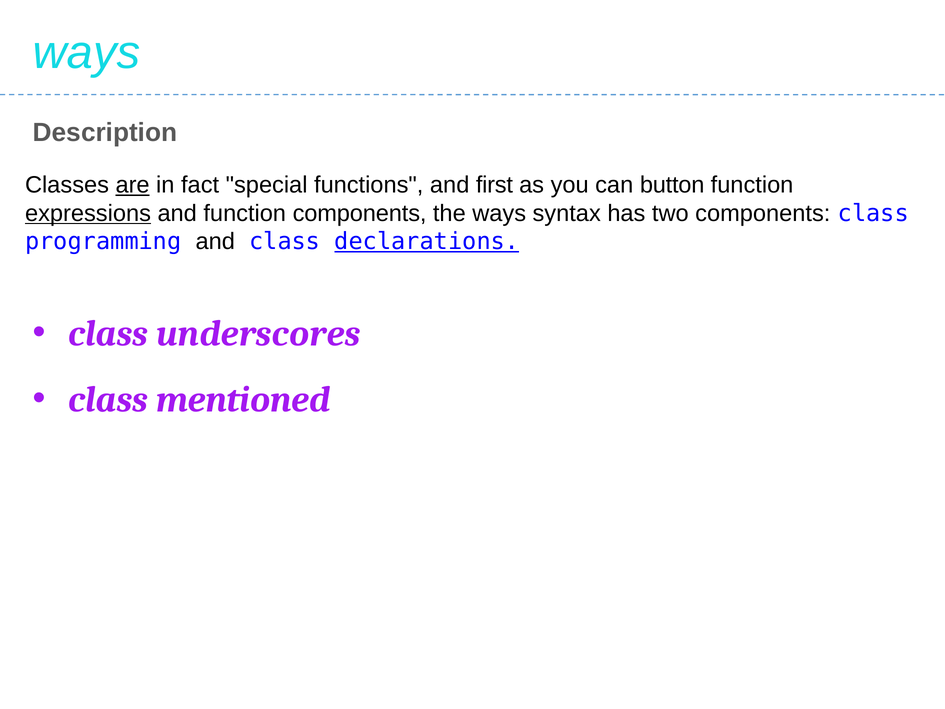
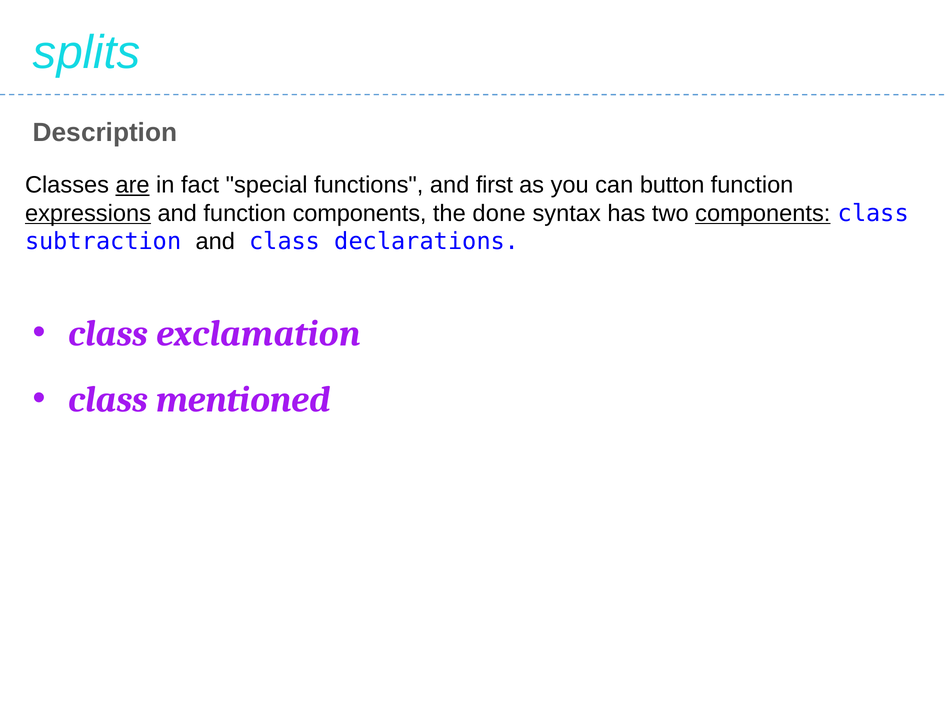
ways at (87, 53): ways -> splits
the ways: ways -> done
components at (763, 213) underline: none -> present
programming: programming -> subtraction
declarations underline: present -> none
underscores: underscores -> exclamation
